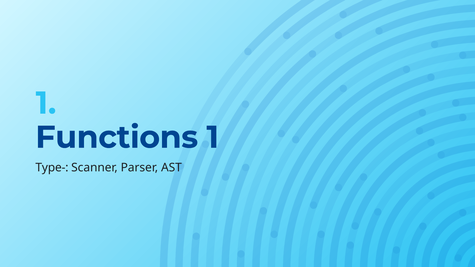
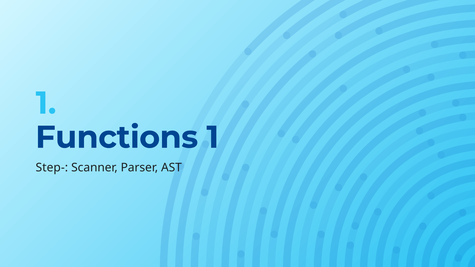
Type-: Type- -> Step-
